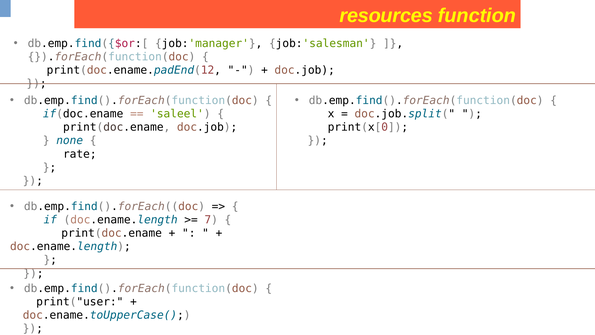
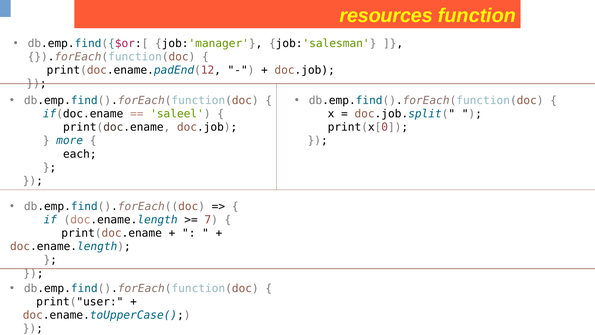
none: none -> more
rate: rate -> each
